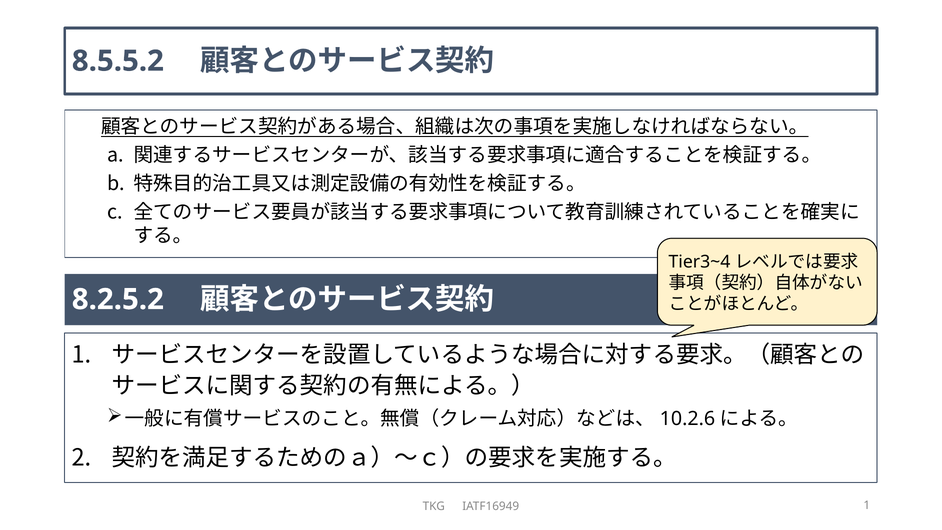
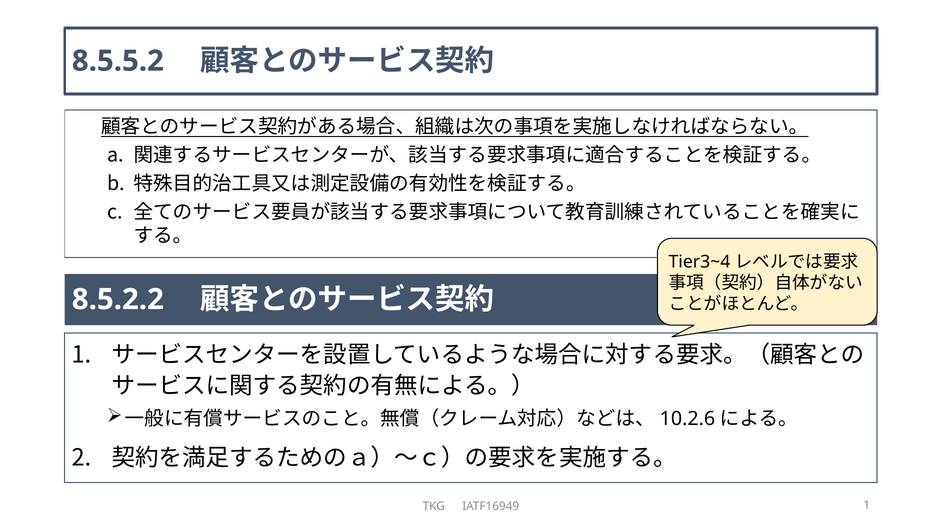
8.2.5.2: 8.2.5.2 -> 8.5.2.2
